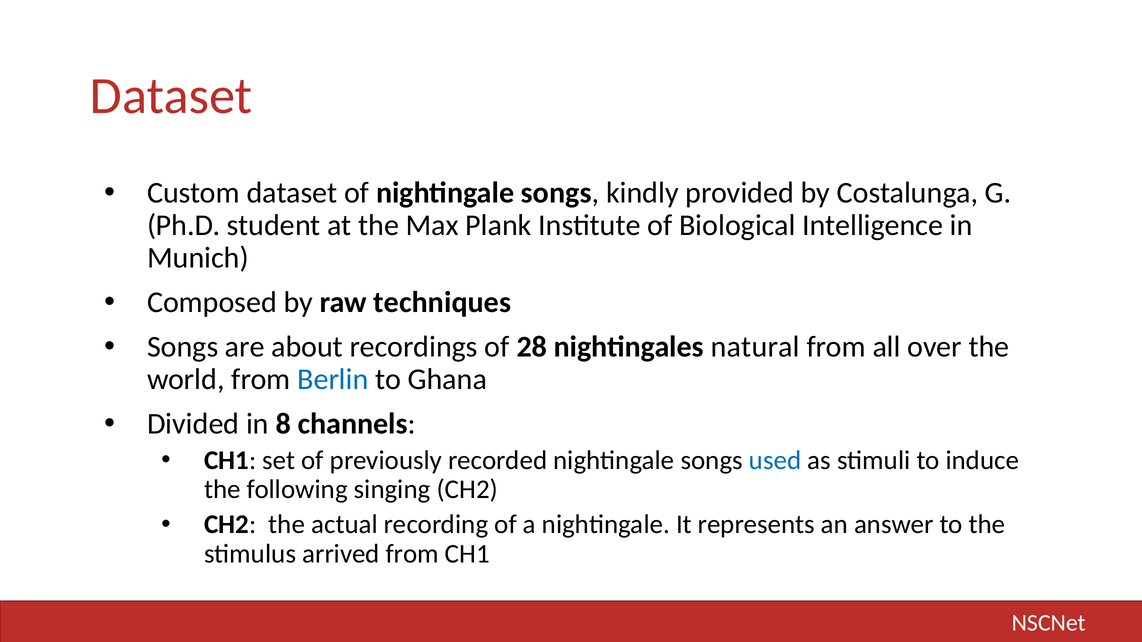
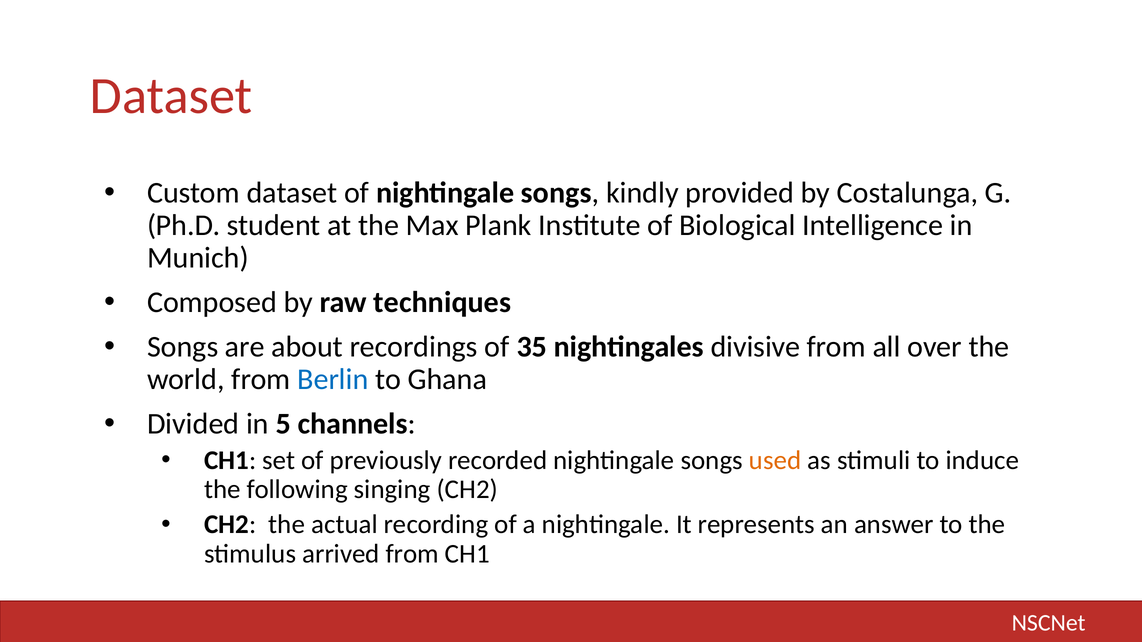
28: 28 -> 35
natural: natural -> divisive
8: 8 -> 5
used colour: blue -> orange
